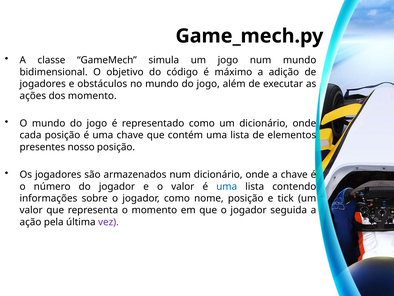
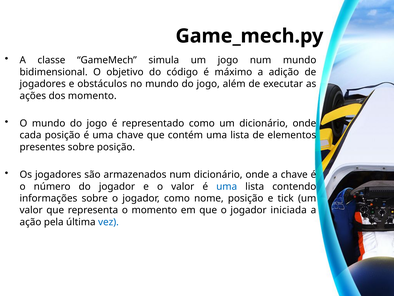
presentes nosso: nosso -> sobre
seguida: seguida -> iniciada
vez colour: purple -> blue
